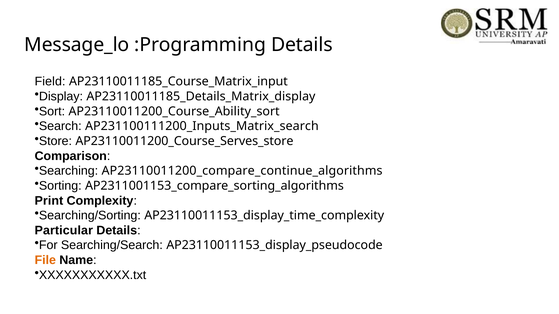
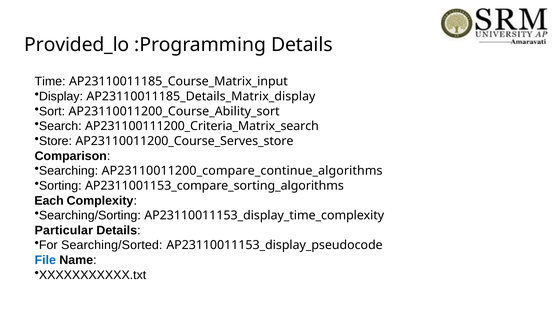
Message_lo: Message_lo -> Provided_lo
Field: Field -> Time
AP231100111200_Inputs_Matrix_search: AP231100111200_Inputs_Matrix_search -> AP231100111200_Criteria_Matrix_search
Print: Print -> Each
Searching/Search: Searching/Search -> Searching/Sorted
File colour: orange -> blue
